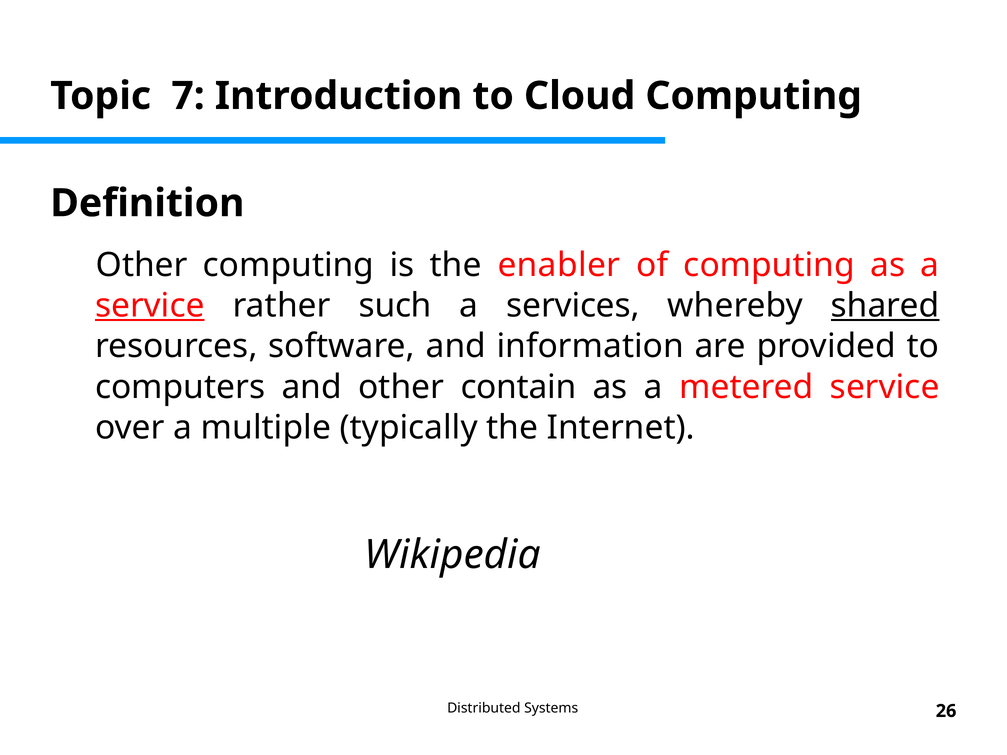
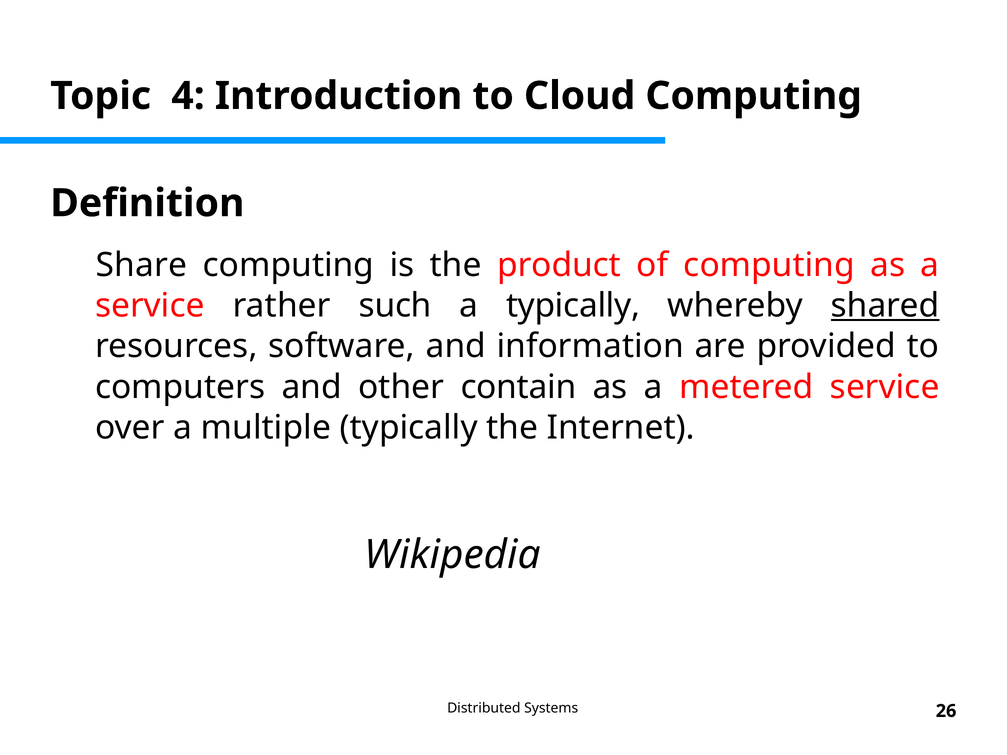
7: 7 -> 4
Other at (142, 265): Other -> Share
enabler: enabler -> product
service at (150, 306) underline: present -> none
a services: services -> typically
